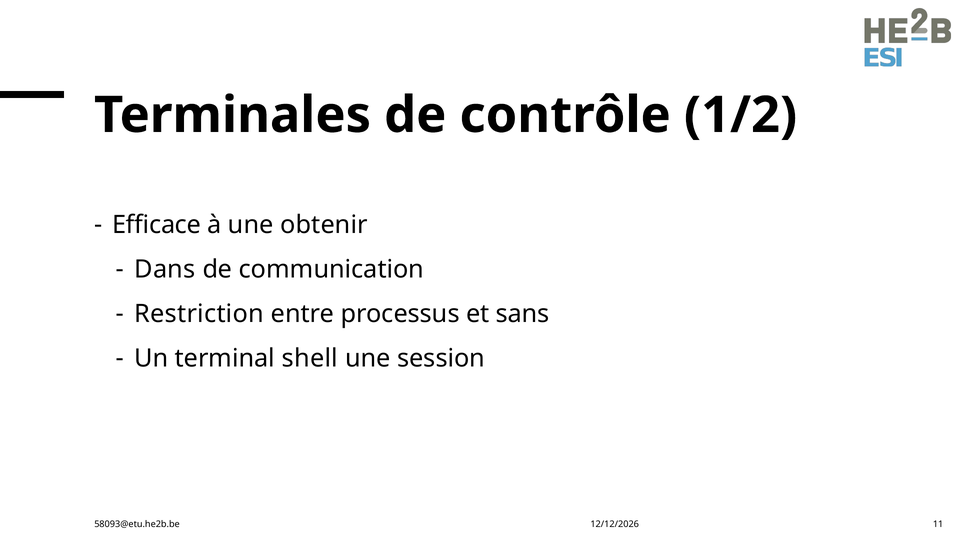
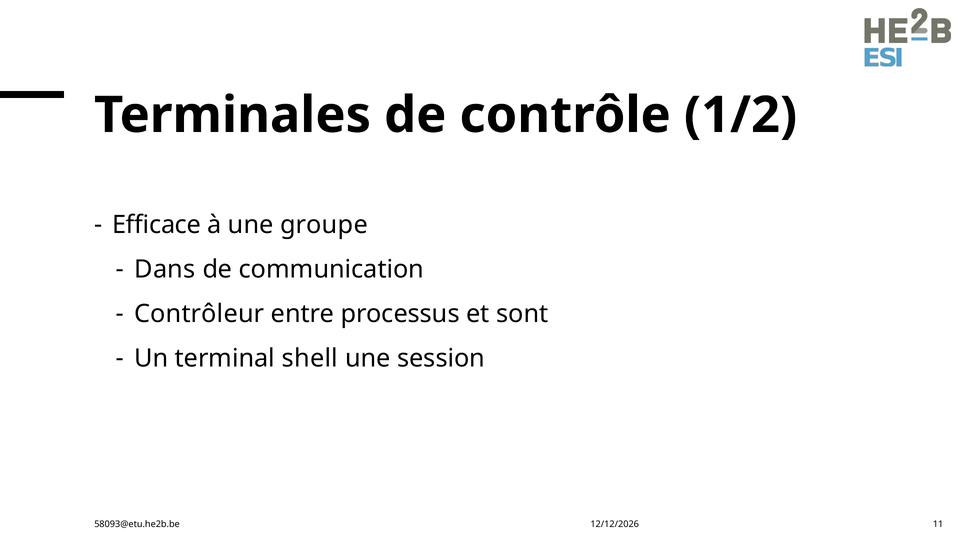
obtenir: obtenir -> groupe
Restriction: Restriction -> Contrôleur
sans: sans -> sont
